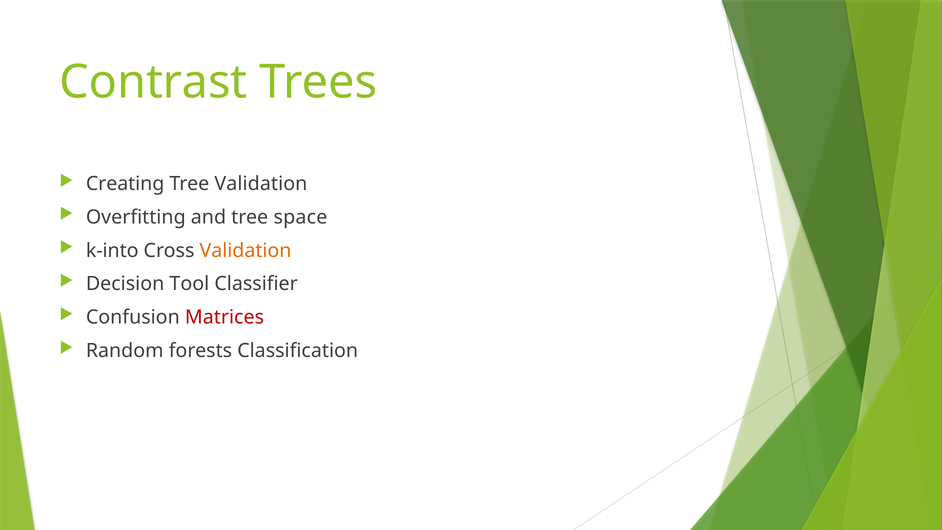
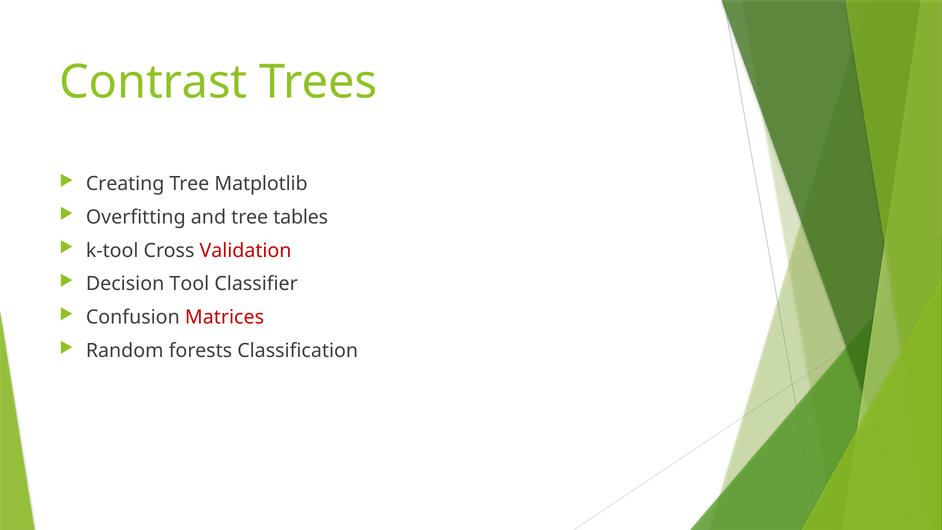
Tree Validation: Validation -> Matplotlib
space: space -> tables
k-into: k-into -> k-tool
Validation at (246, 250) colour: orange -> red
